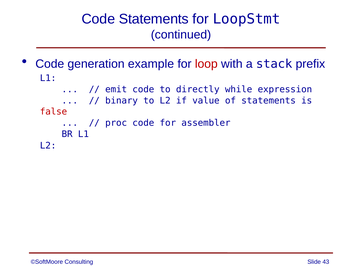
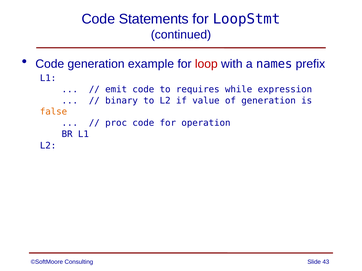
stack: stack -> names
directly: directly -> requires
of statements: statements -> generation
false colour: red -> orange
assembler: assembler -> operation
